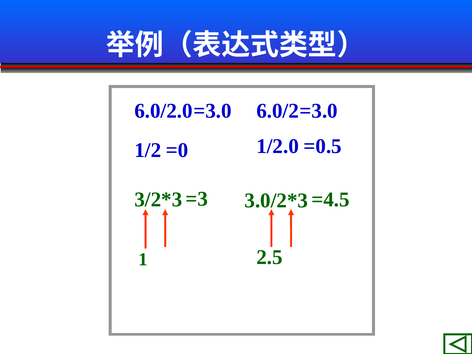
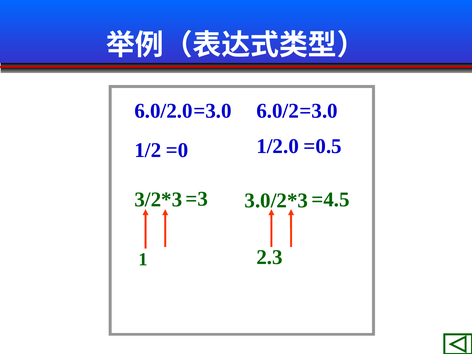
2.5: 2.5 -> 2.3
